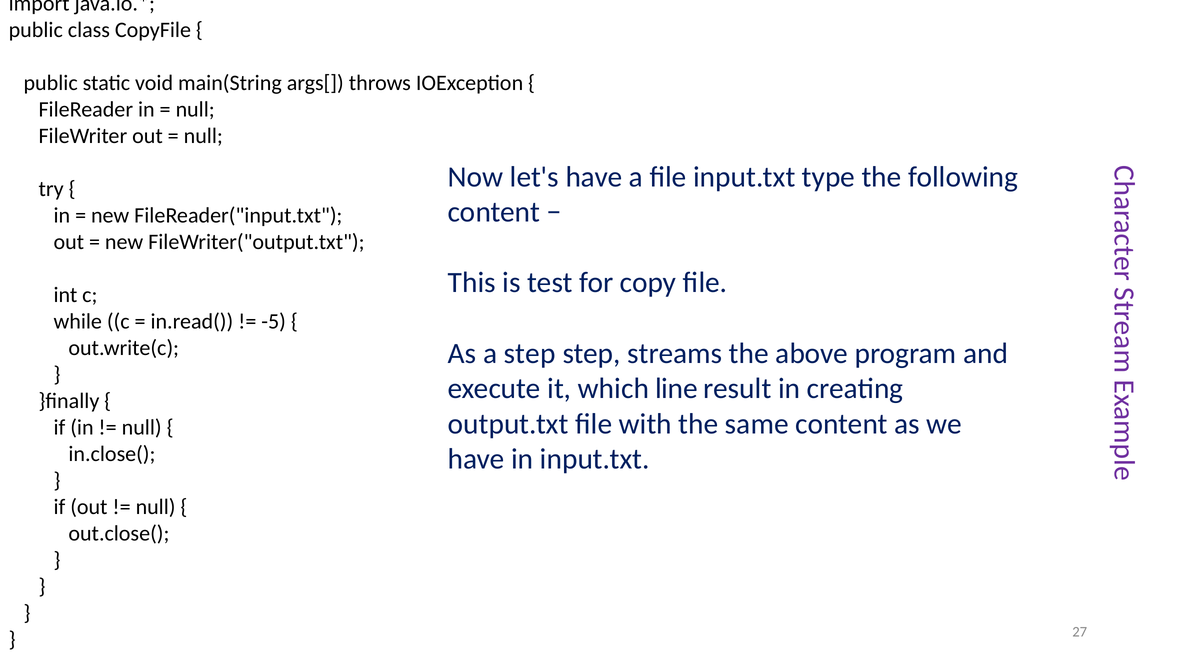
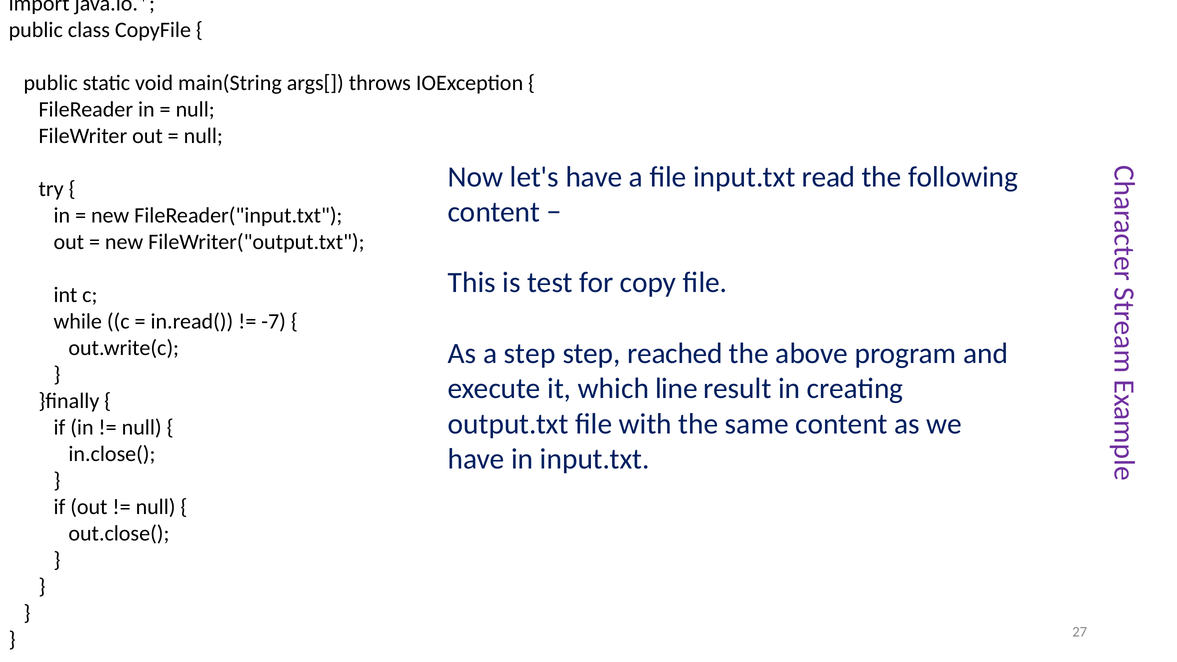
type: type -> read
-5: -5 -> -7
streams: streams -> reached
